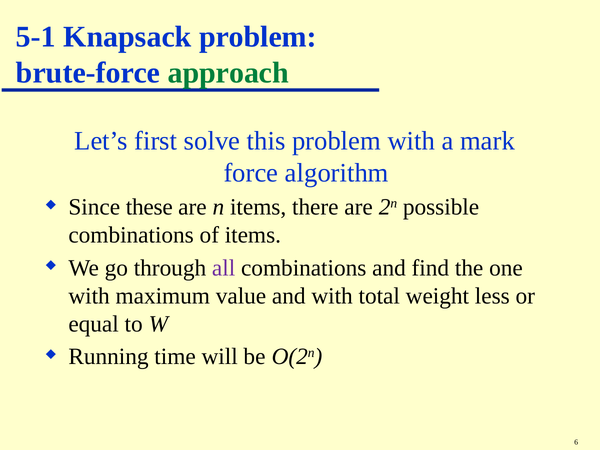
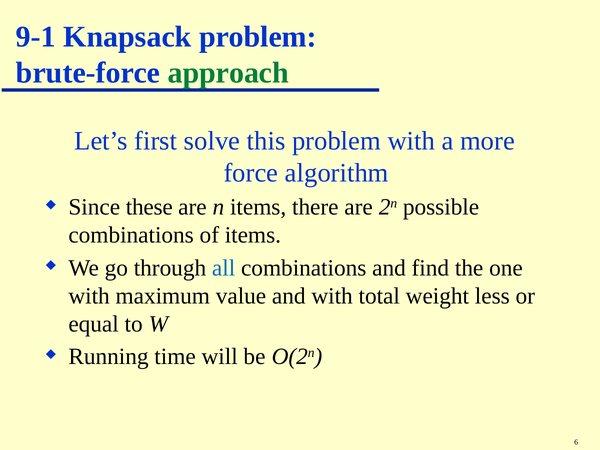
5-1: 5-1 -> 9-1
mark: mark -> more
all colour: purple -> blue
